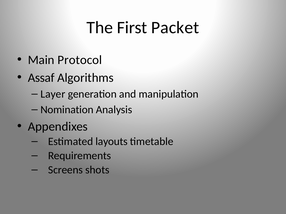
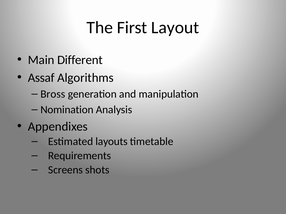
Packet: Packet -> Layout
Protocol: Protocol -> Different
Layer: Layer -> Bross
